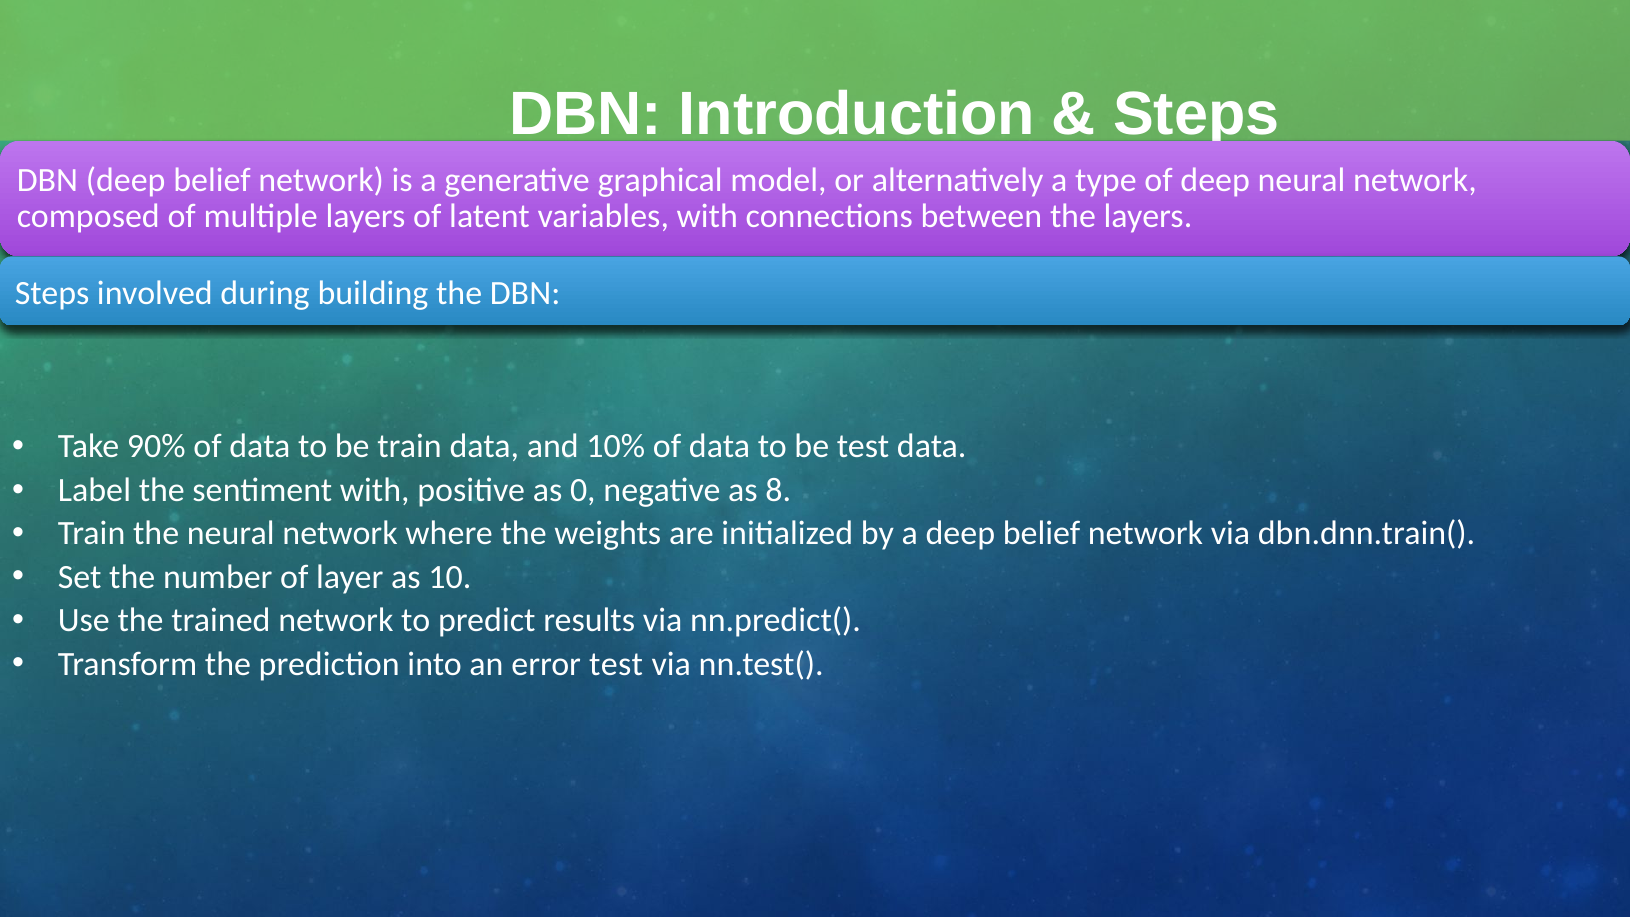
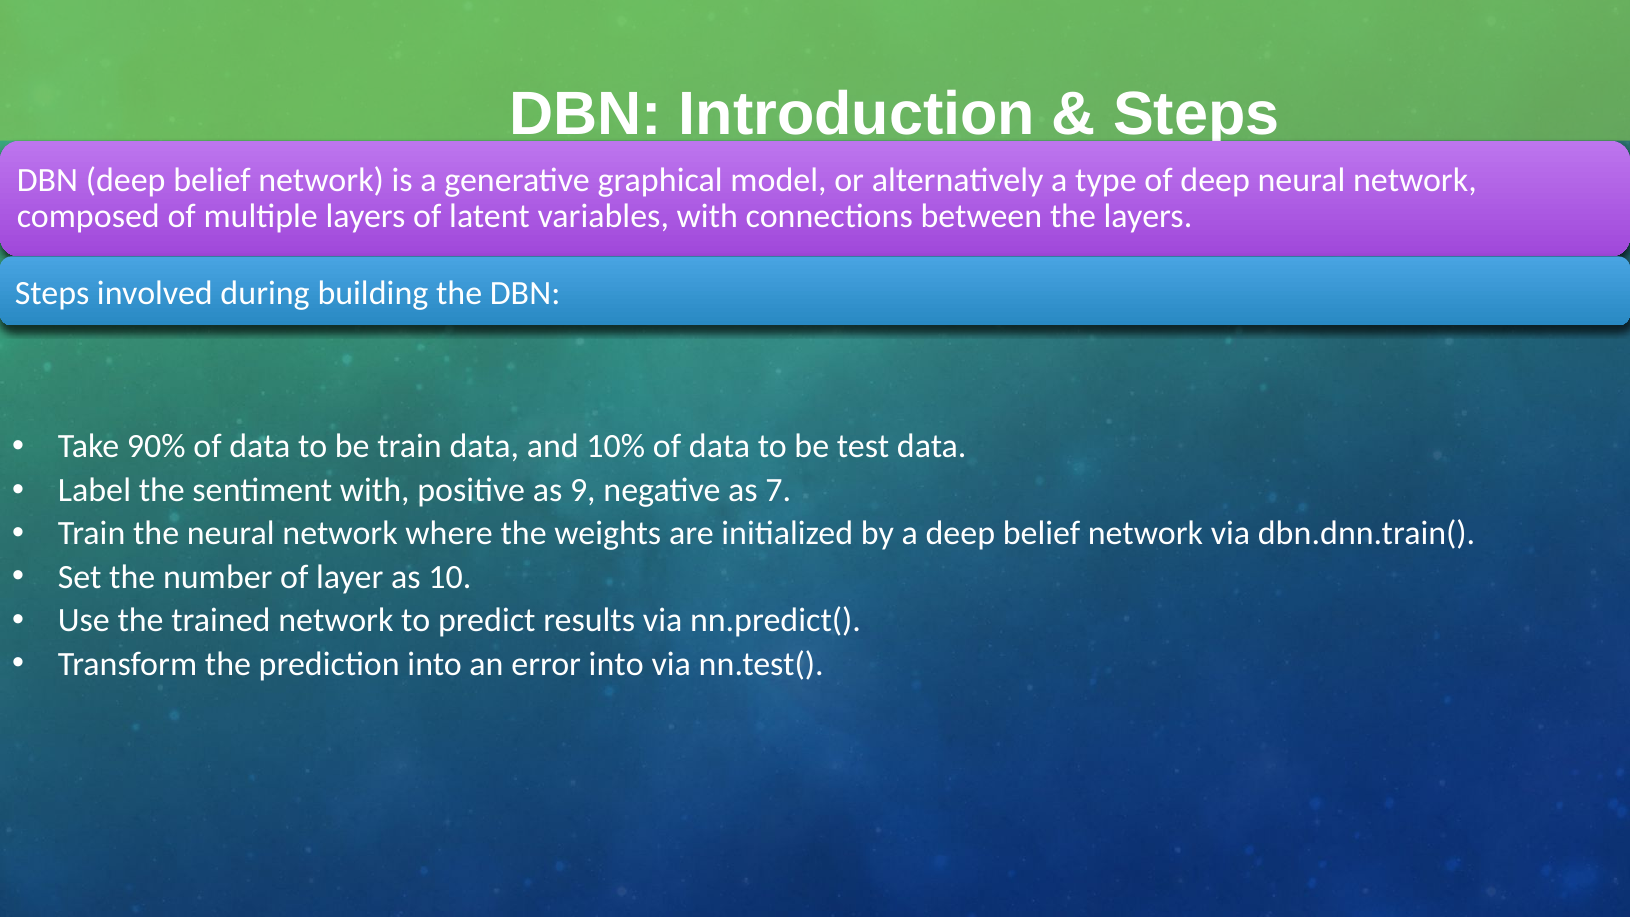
0: 0 -> 9
8: 8 -> 7
error test: test -> into
